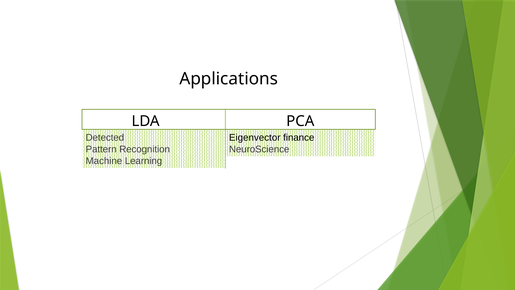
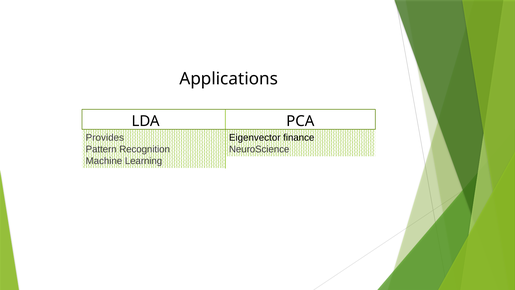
Detected: Detected -> Provides
